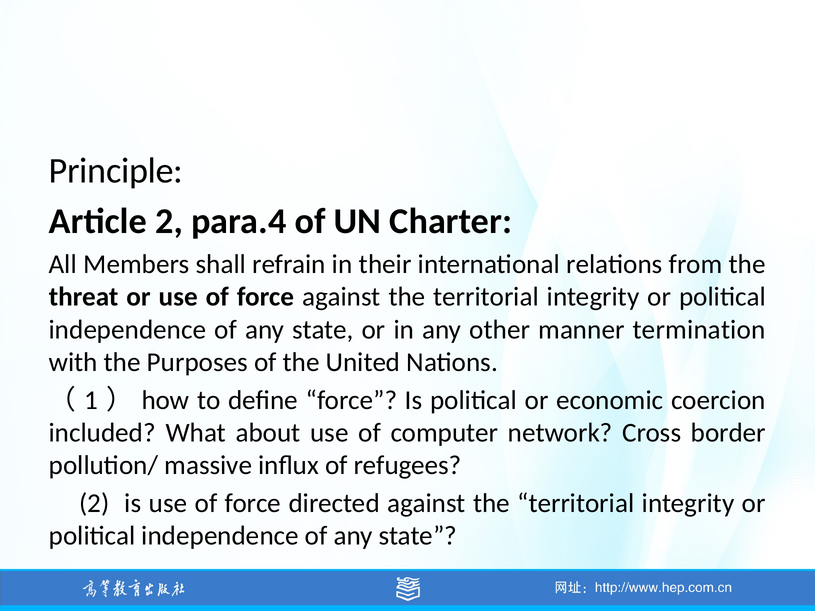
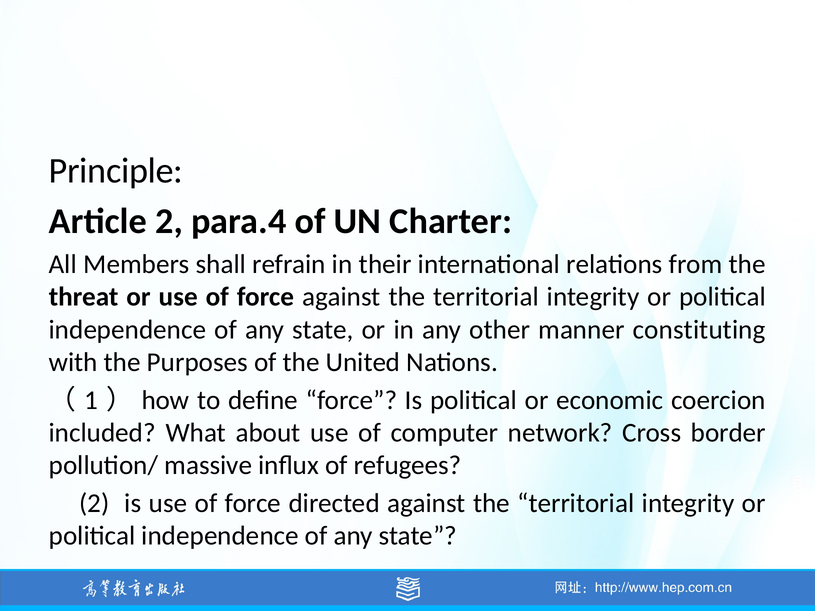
termination: termination -> constituting
